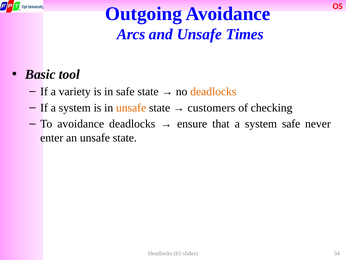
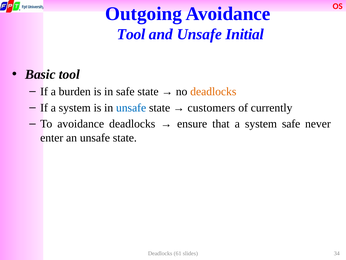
Arcs at (131, 34): Arcs -> Tool
Times: Times -> Initial
variety: variety -> burden
unsafe at (131, 107) colour: orange -> blue
checking: checking -> currently
